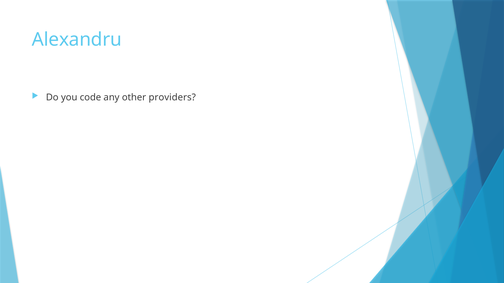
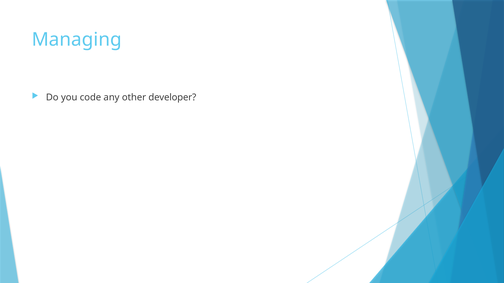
Alexandru: Alexandru -> Managing
providers: providers -> developer
